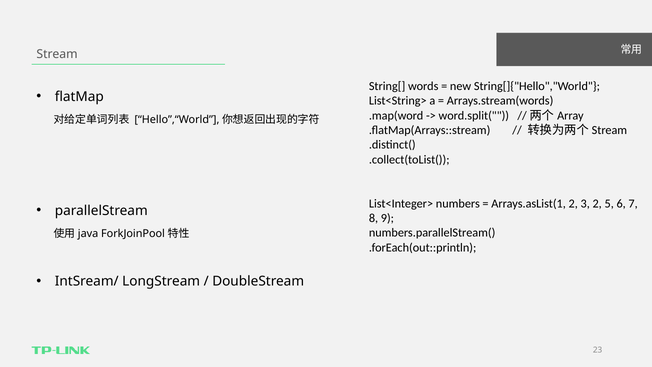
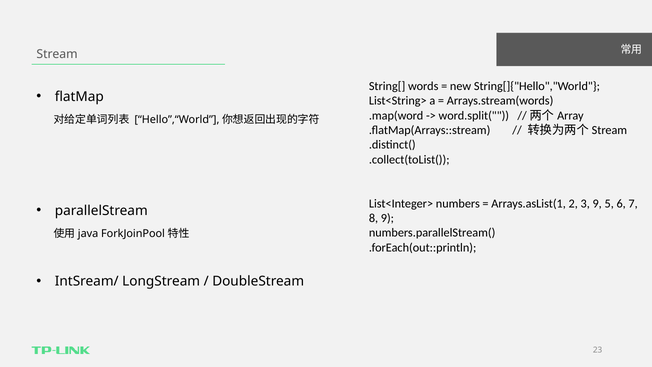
3 2: 2 -> 9
